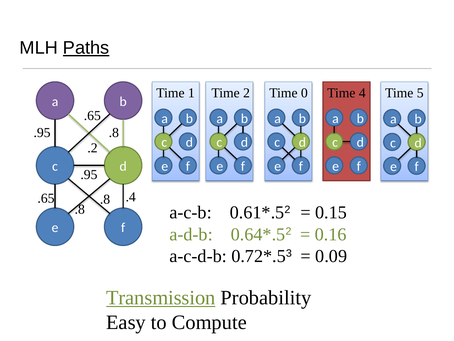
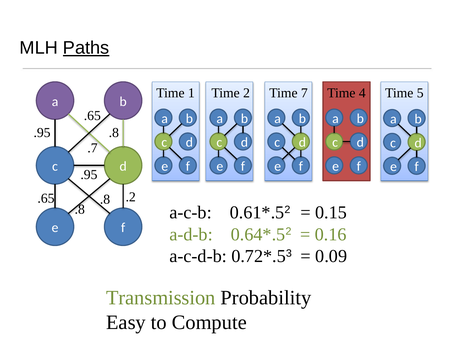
0: 0 -> 7
.2: .2 -> .7
.4: .4 -> .2
Transmission underline: present -> none
